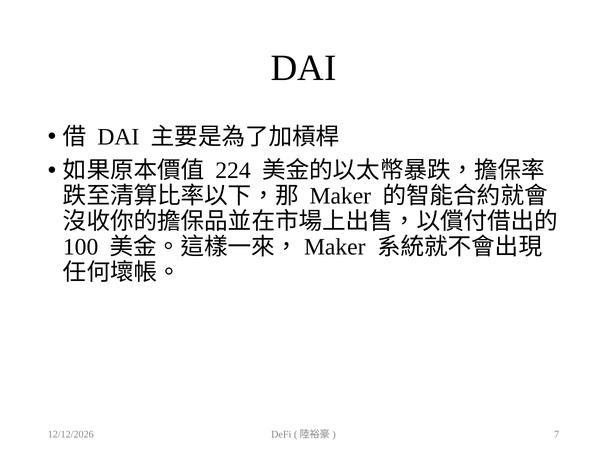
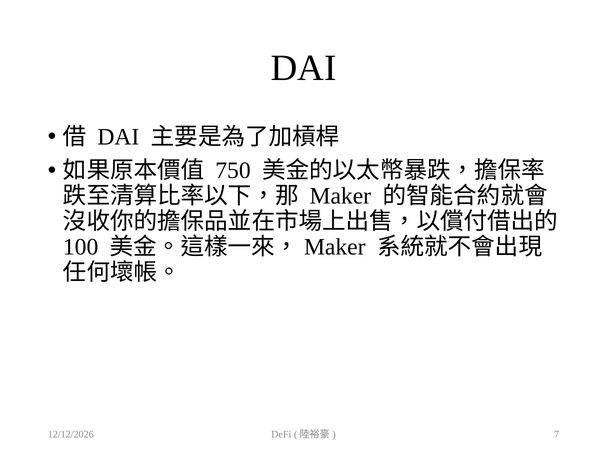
224: 224 -> 750
